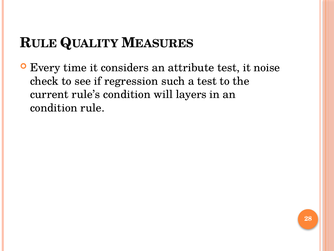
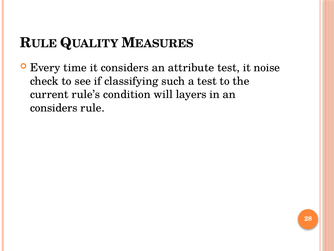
regression: regression -> classifying
condition at (54, 108): condition -> considers
